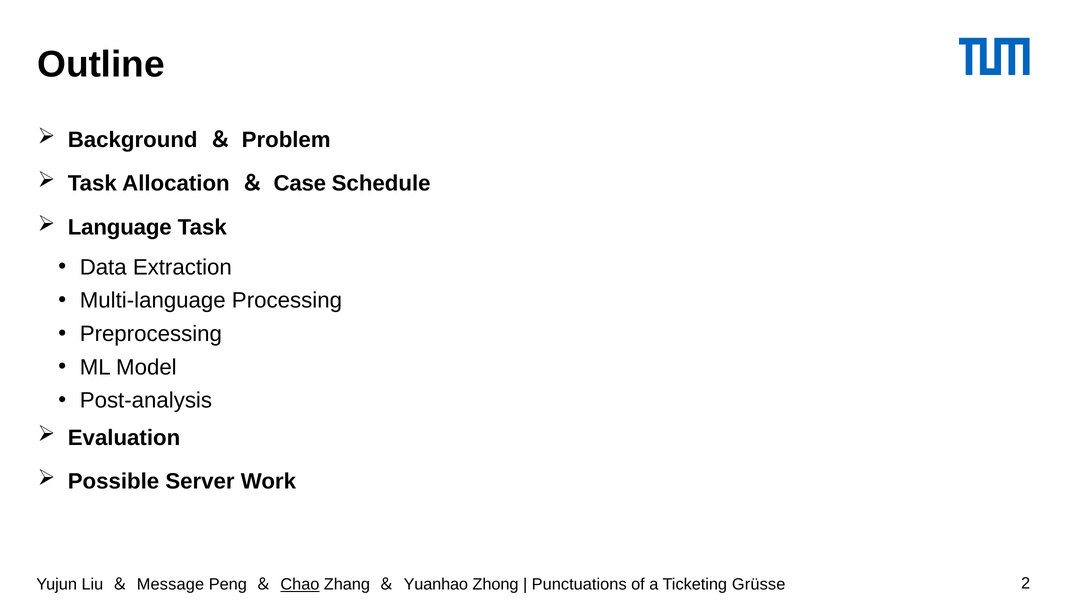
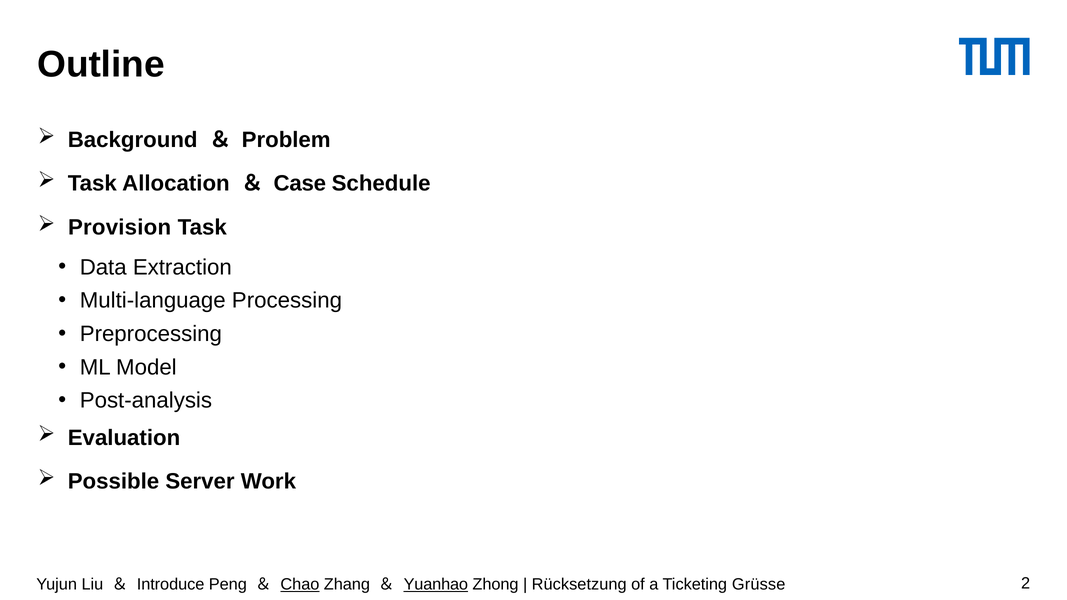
Language: Language -> Provision
Message: Message -> Introduce
Yuanhao underline: none -> present
Punctuations: Punctuations -> Rücksetzung
